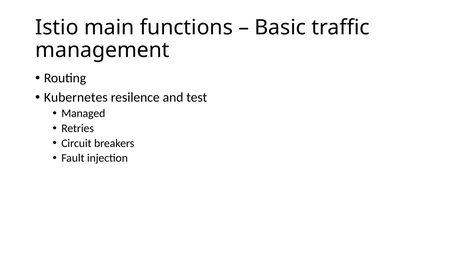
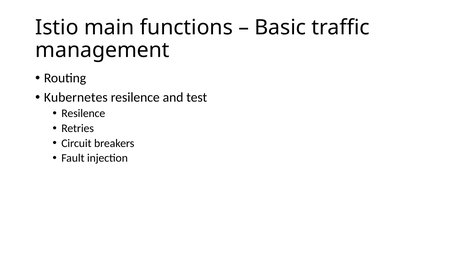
Managed at (83, 114): Managed -> Resilence
